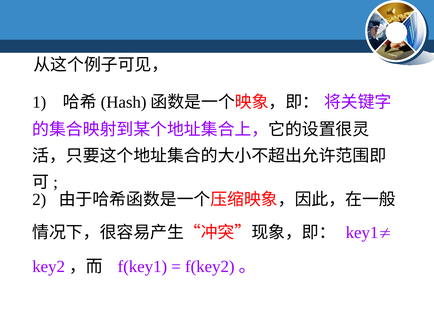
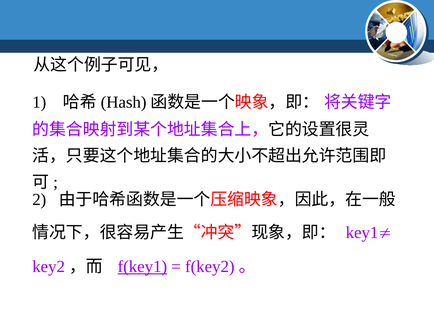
f(key1 underline: none -> present
